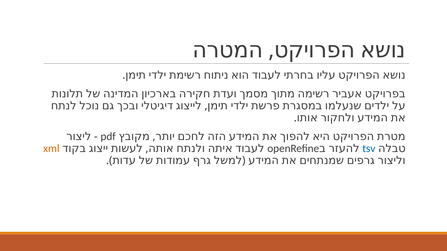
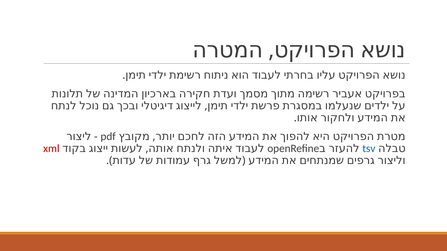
xml colour: orange -> red
